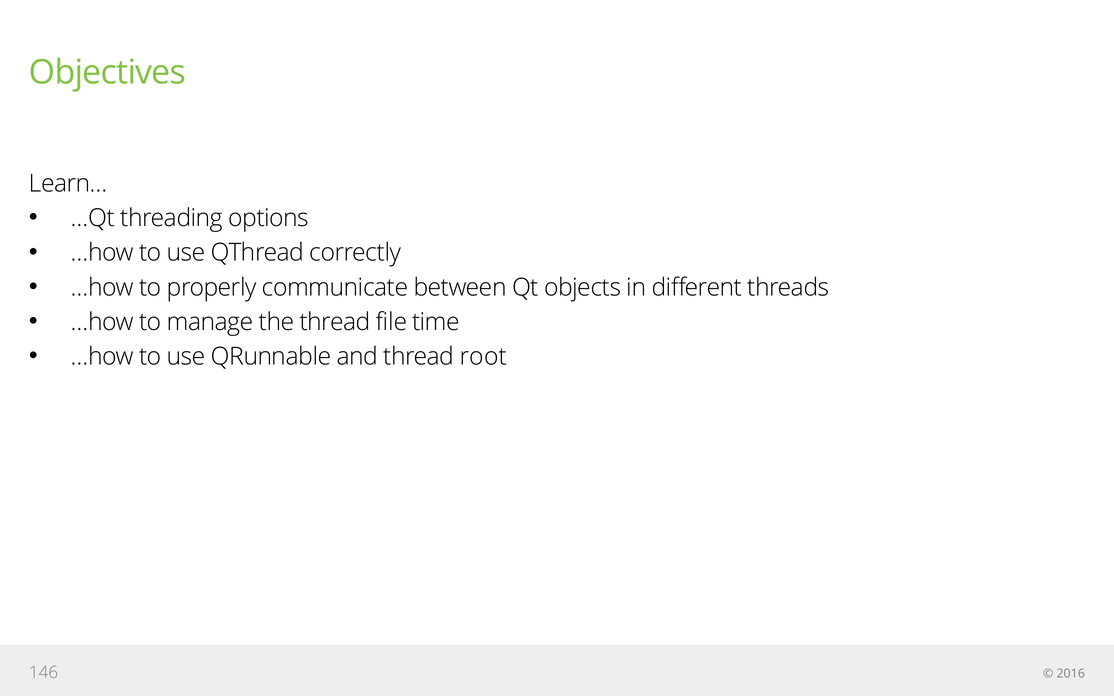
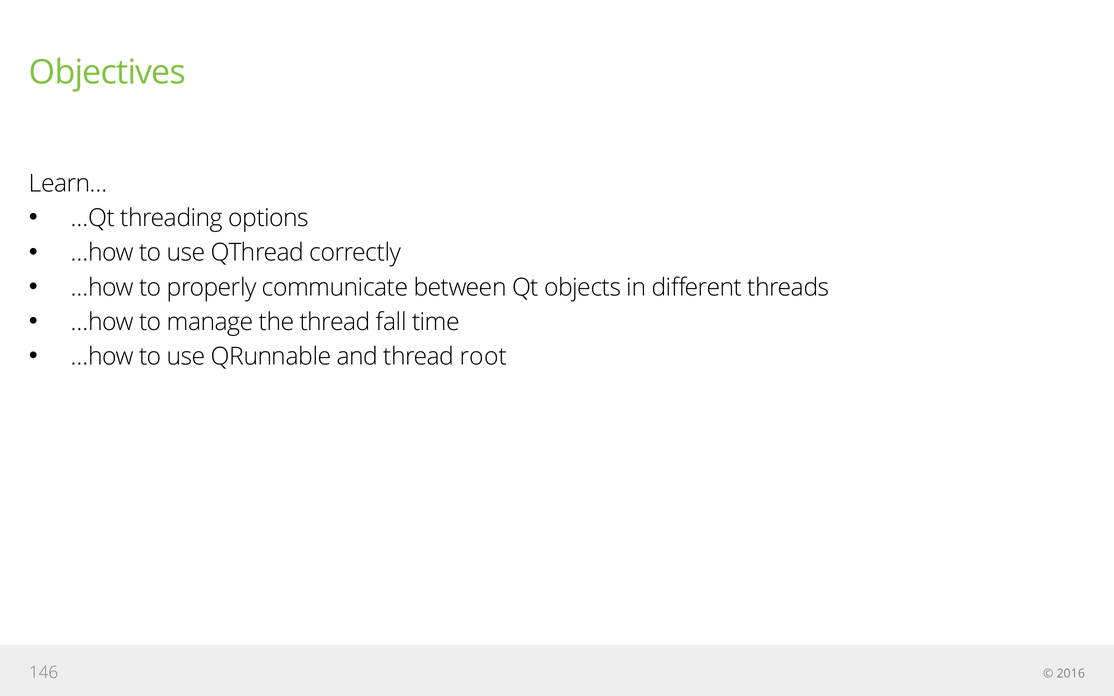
file: file -> fall
